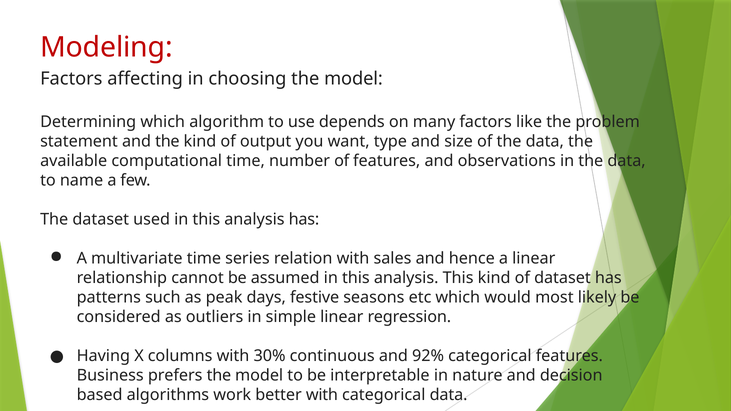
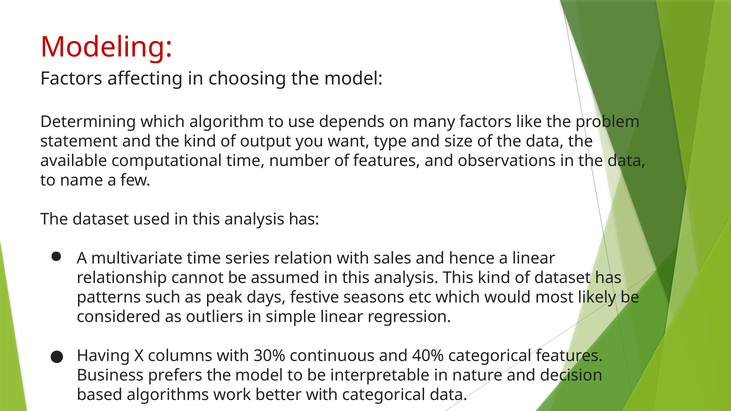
92%: 92% -> 40%
